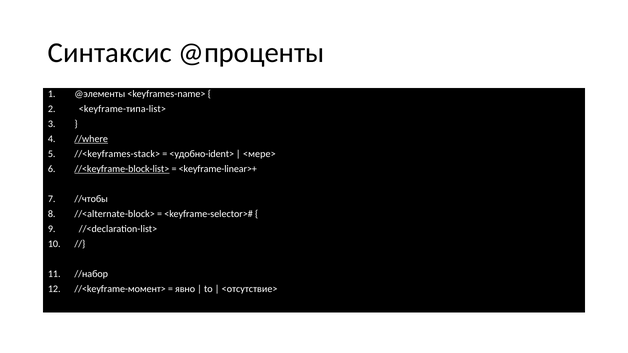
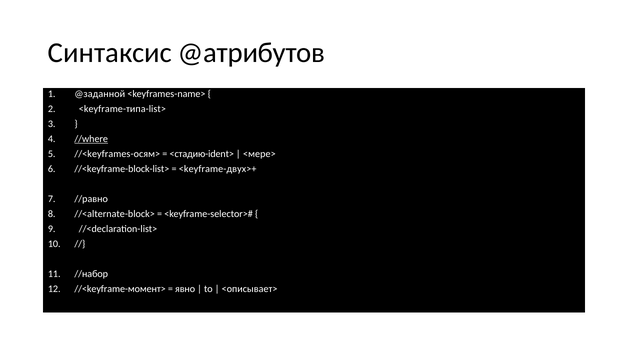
@проценты: @проценты -> @атрибутов
@элементы: @элементы -> @заданной
//<keyframes-stack>: //<keyframes-stack> -> //<keyframes-осям>
<удобно-ident>: <удобно-ident> -> <стадию-ident>
//<keyframe-block-list> underline: present -> none
<keyframe-linear>+: <keyframe-linear>+ -> <keyframe-двух>+
//чтобы: //чтобы -> //равно
<отсутствие>: <отсутствие> -> <описывает>
